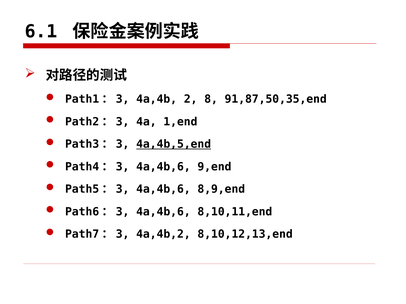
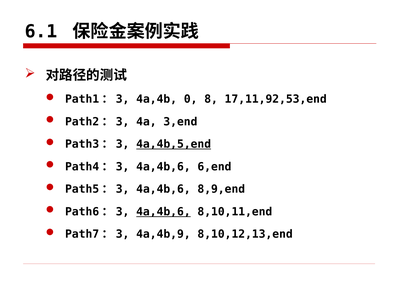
2: 2 -> 0
91,87,50,35,end: 91,87,50,35,end -> 17,11,92,53,end
1,end: 1,end -> 3,end
9,end: 9,end -> 6,end
4a,4b,6 at (163, 212) underline: none -> present
4a,4b,2: 4a,4b,2 -> 4a,4b,9
